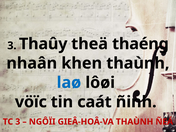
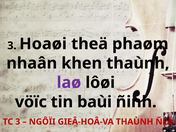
Thaûy: Thaûy -> Hoaøi
thaéng: thaéng -> phaøm
laø colour: blue -> purple
caát: caát -> baùi
